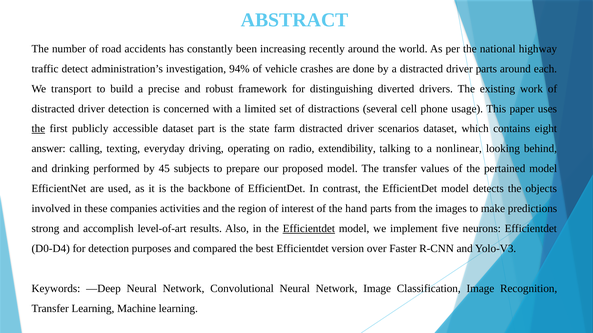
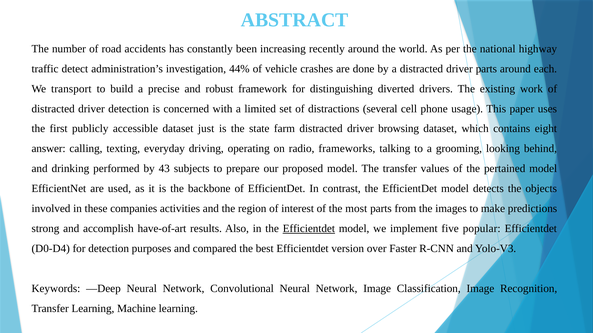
94%: 94% -> 44%
the at (38, 129) underline: present -> none
part: part -> just
scenarios: scenarios -> browsing
extendibility: extendibility -> frameworks
nonlinear: nonlinear -> grooming
45: 45 -> 43
hand: hand -> most
level-of-art: level-of-art -> have-of-art
neurons: neurons -> popular
